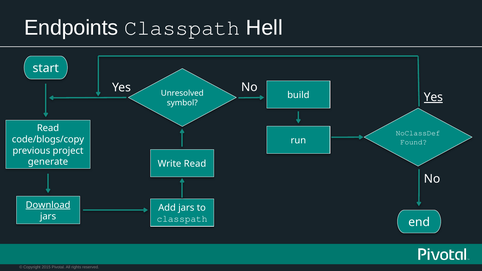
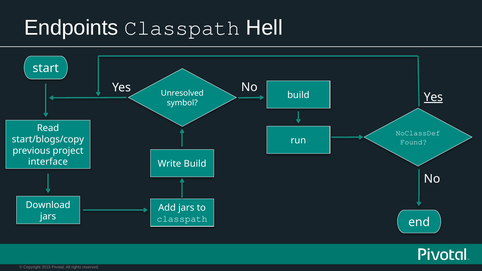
code/blogs/copy: code/blogs/copy -> start/blogs/copy
generate: generate -> interface
Write Read: Read -> Build
Download underline: present -> none
